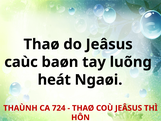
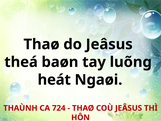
caùc: caùc -> theá
